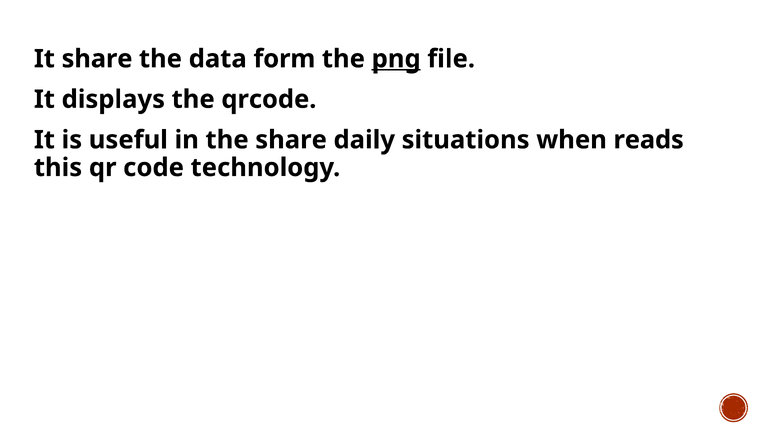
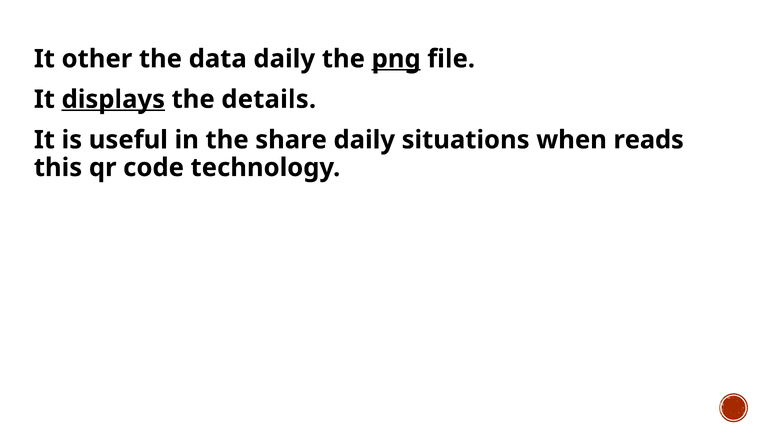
It share: share -> other
data form: form -> daily
displays underline: none -> present
qrcode: qrcode -> details
